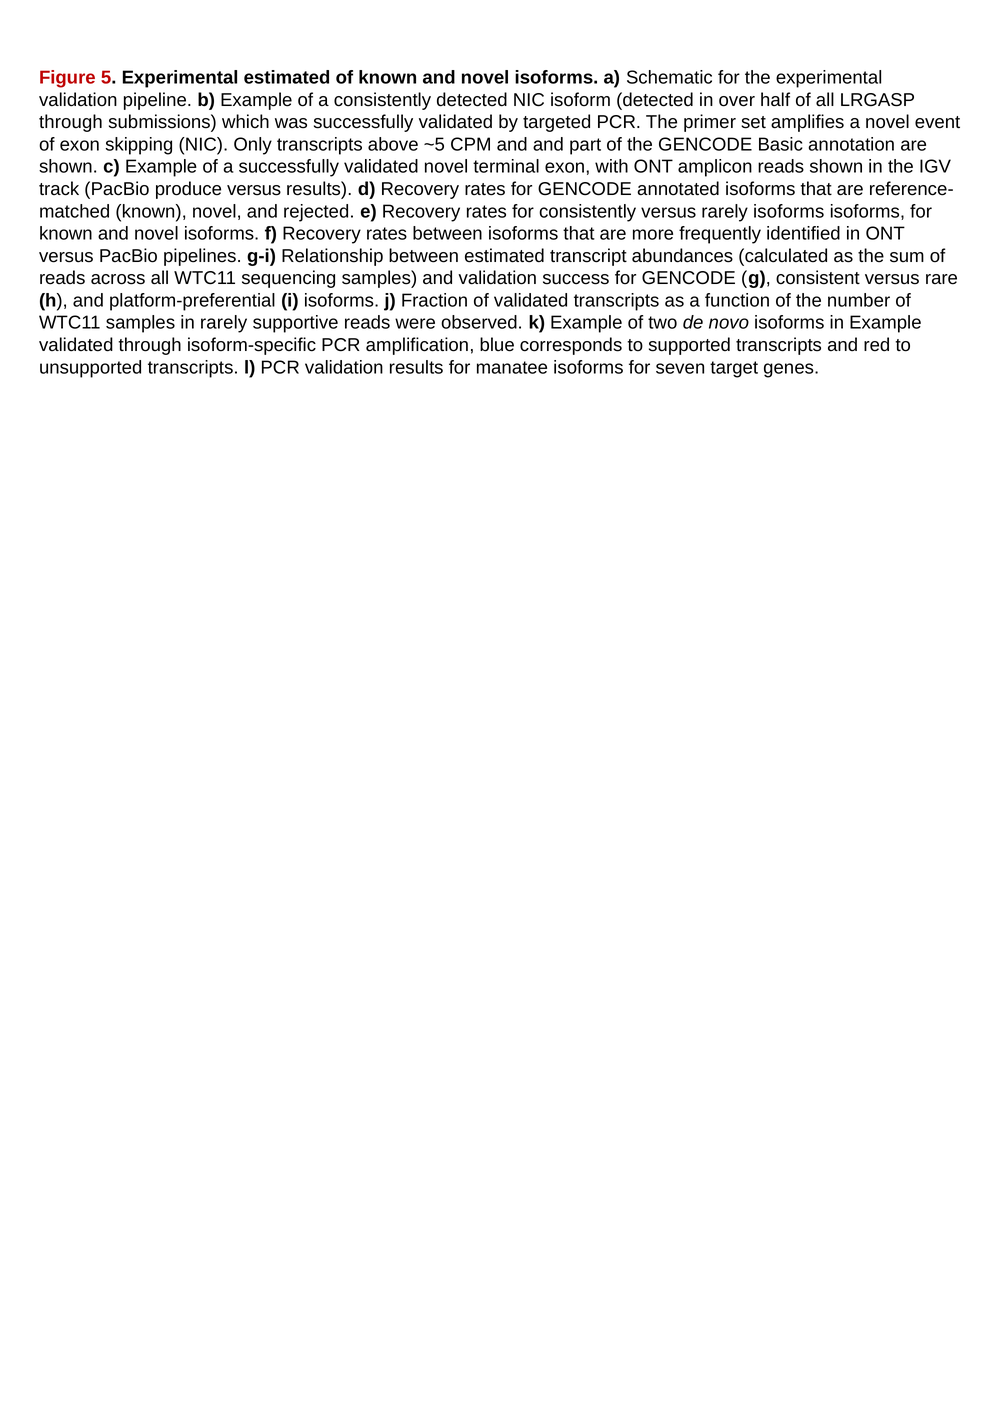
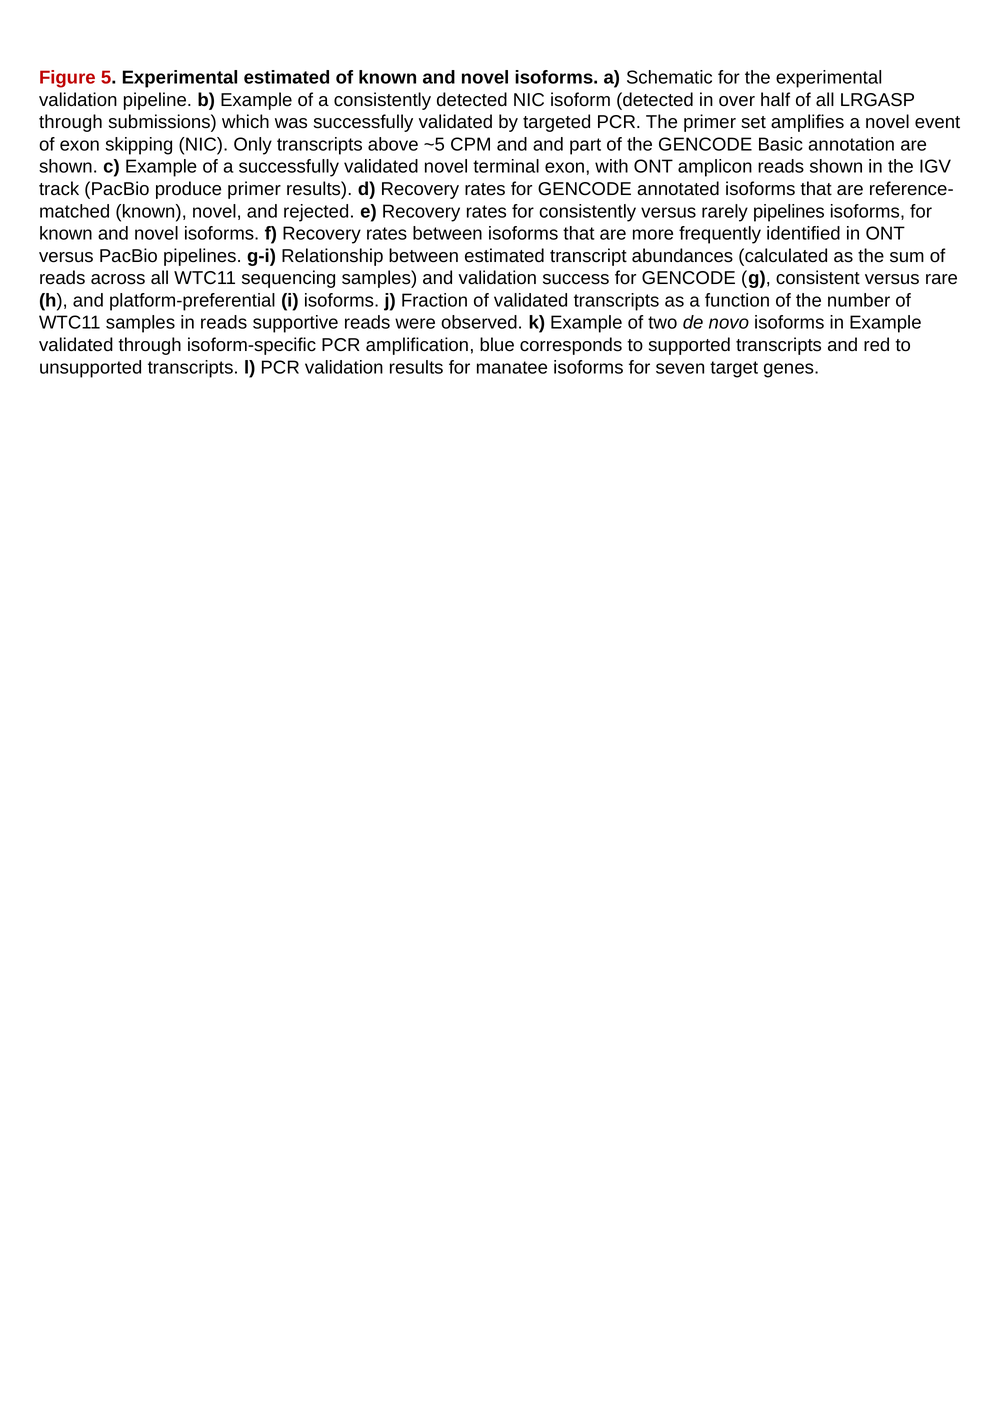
produce versus: versus -> primer
rarely isoforms: isoforms -> pipelines
in rarely: rarely -> reads
